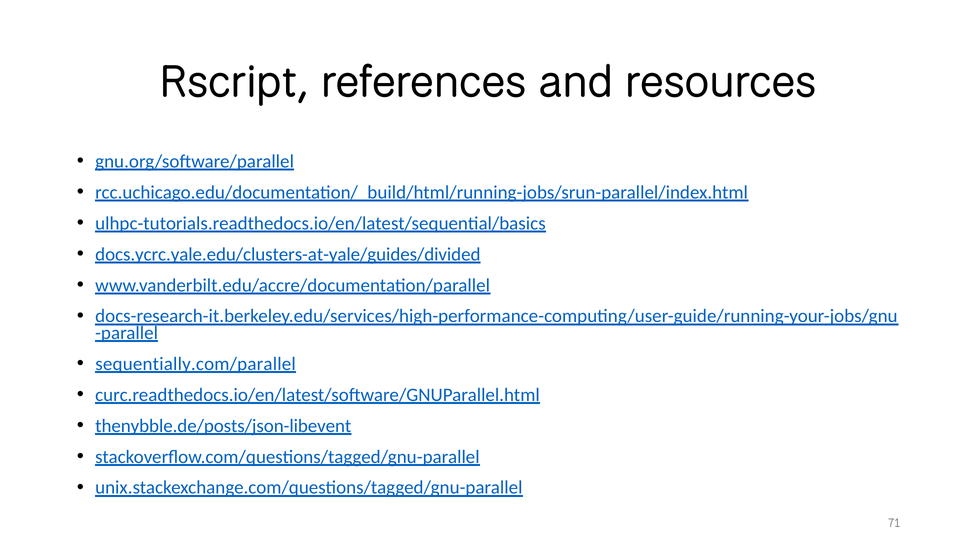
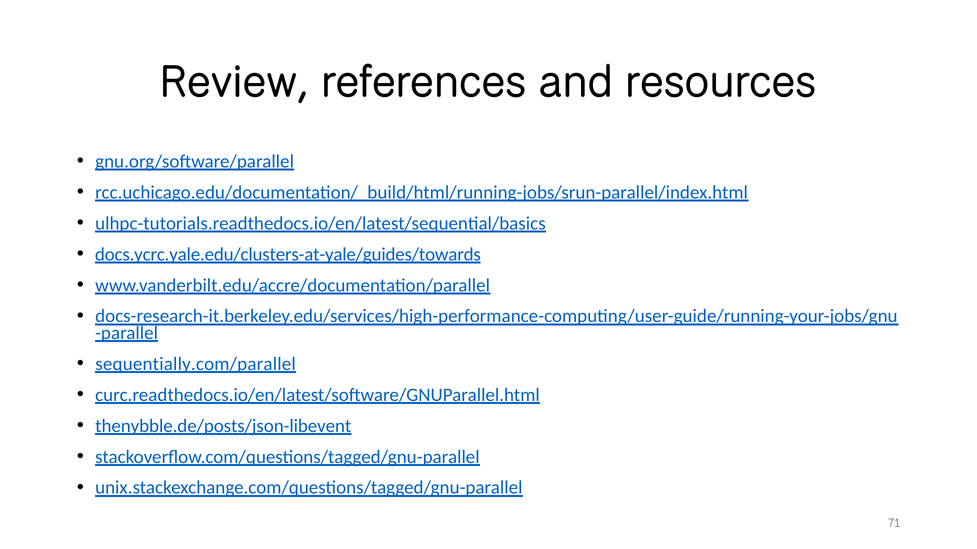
Rscript: Rscript -> Review
docs.ycrc.yale.edu/clusters-at-yale/guides/divided: docs.ycrc.yale.edu/clusters-at-yale/guides/divided -> docs.ycrc.yale.edu/clusters-at-yale/guides/towards
